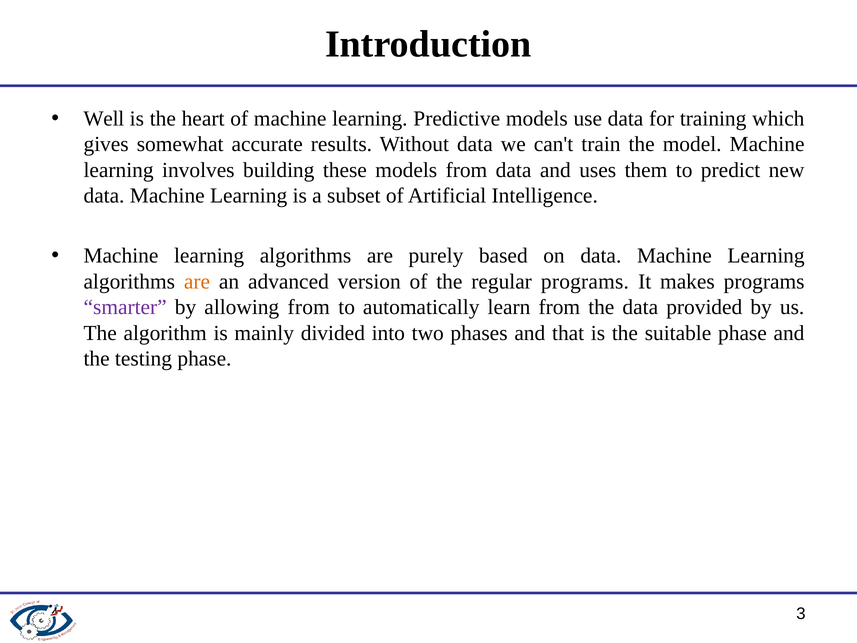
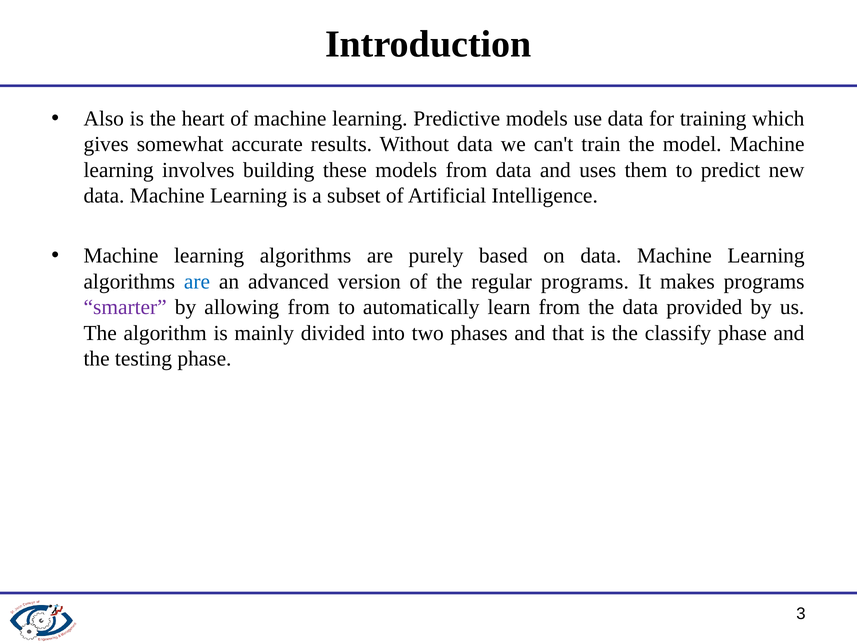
Well: Well -> Also
are at (197, 281) colour: orange -> blue
suitable: suitable -> classify
